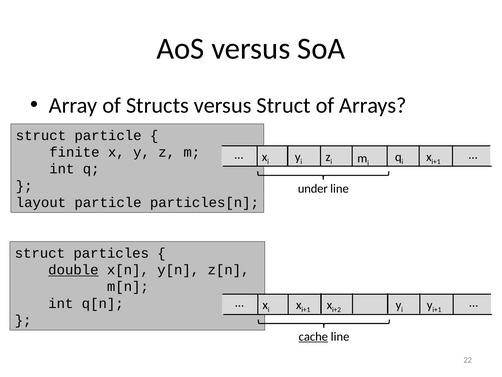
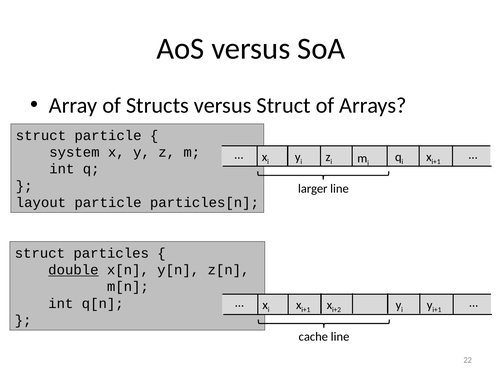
finite: finite -> system
under: under -> larger
cache underline: present -> none
